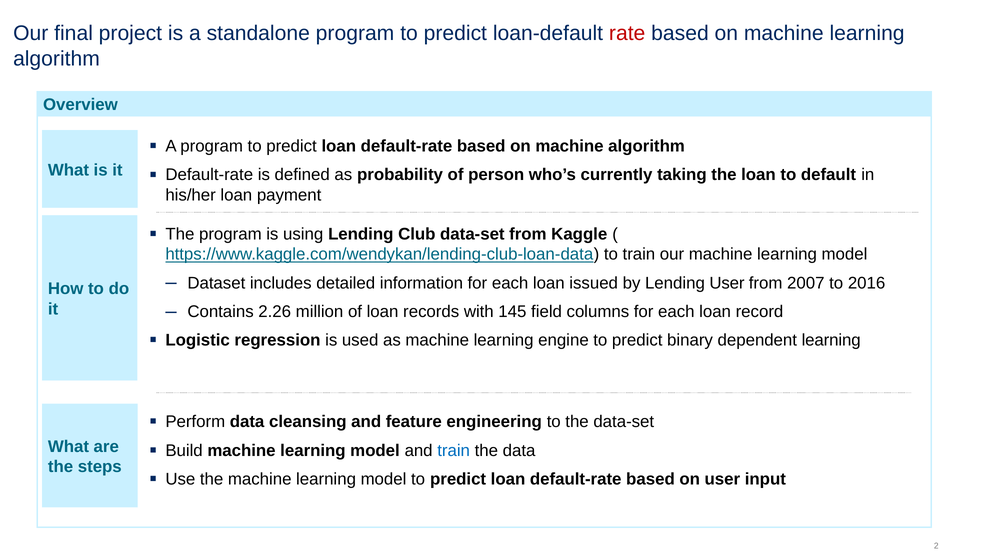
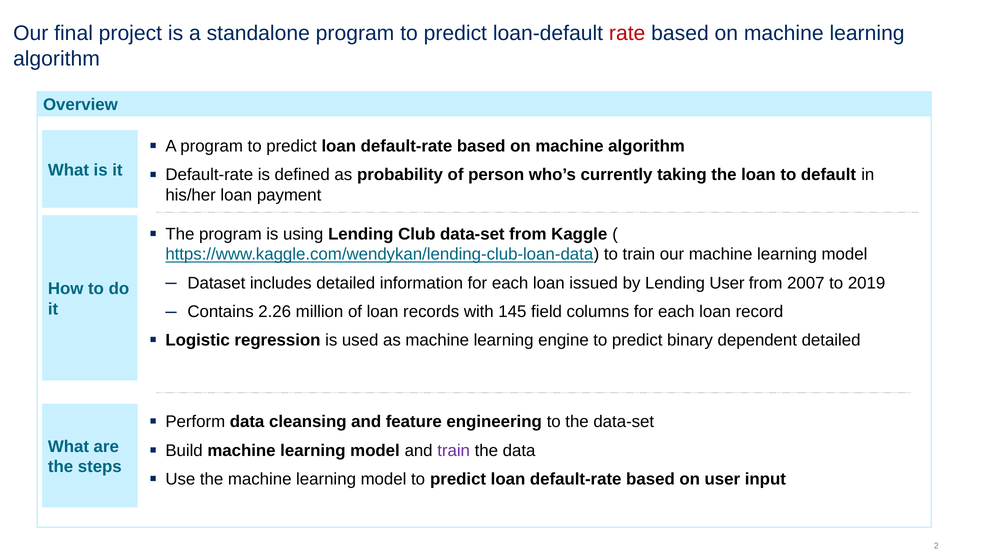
2016: 2016 -> 2019
dependent learning: learning -> detailed
train at (454, 450) colour: blue -> purple
